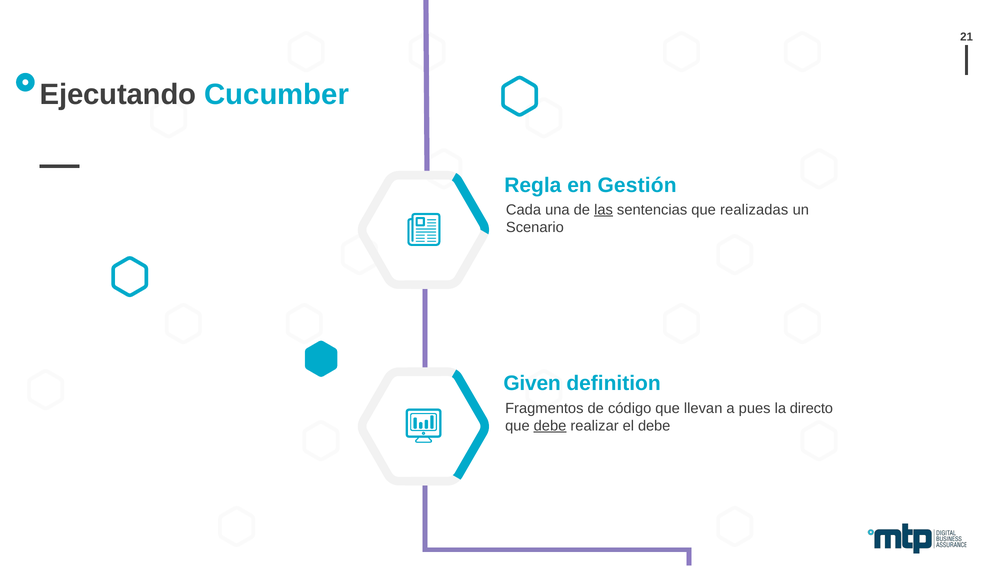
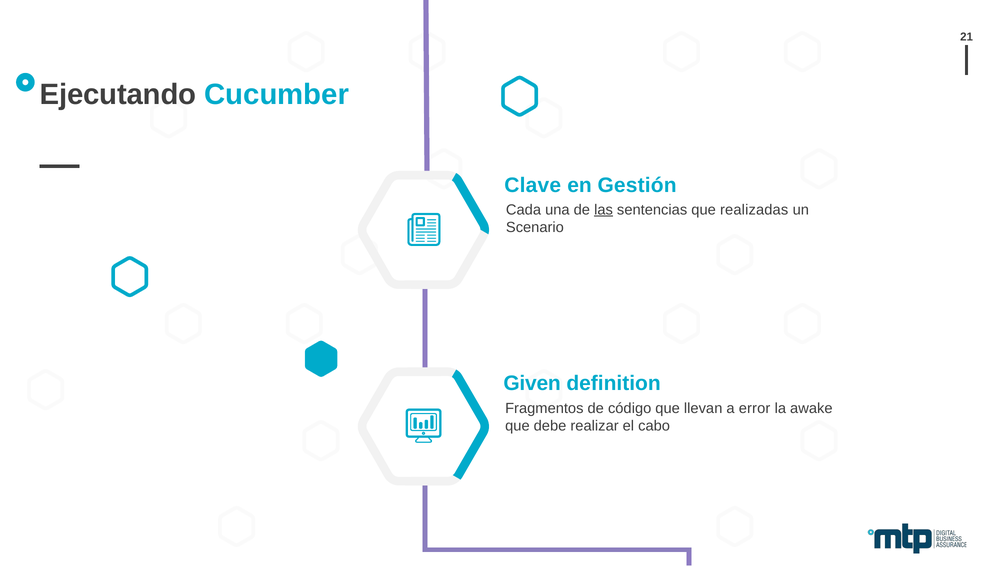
Regla: Regla -> Clave
pues: pues -> error
directo: directo -> awake
debe at (550, 426) underline: present -> none
el debe: debe -> cabo
